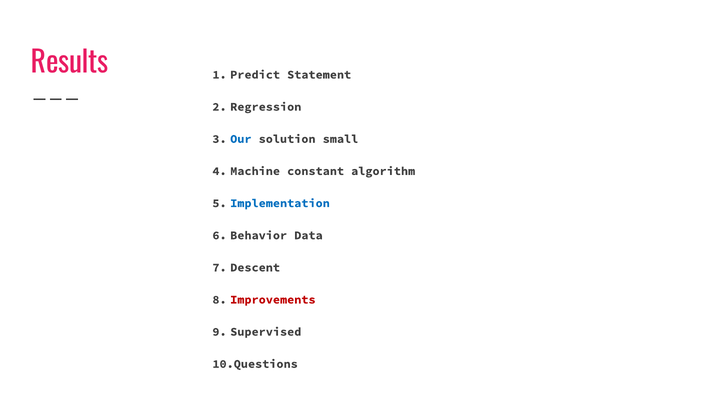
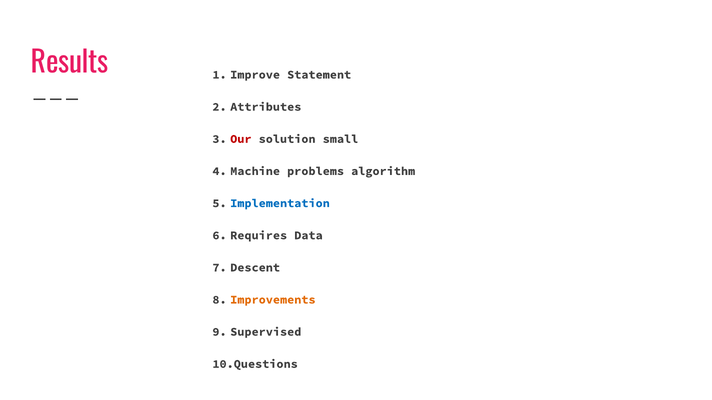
Predict: Predict -> Improve
Regression: Regression -> Attributes
Our colour: blue -> red
constant: constant -> problems
Behavior: Behavior -> Requires
Improvements colour: red -> orange
